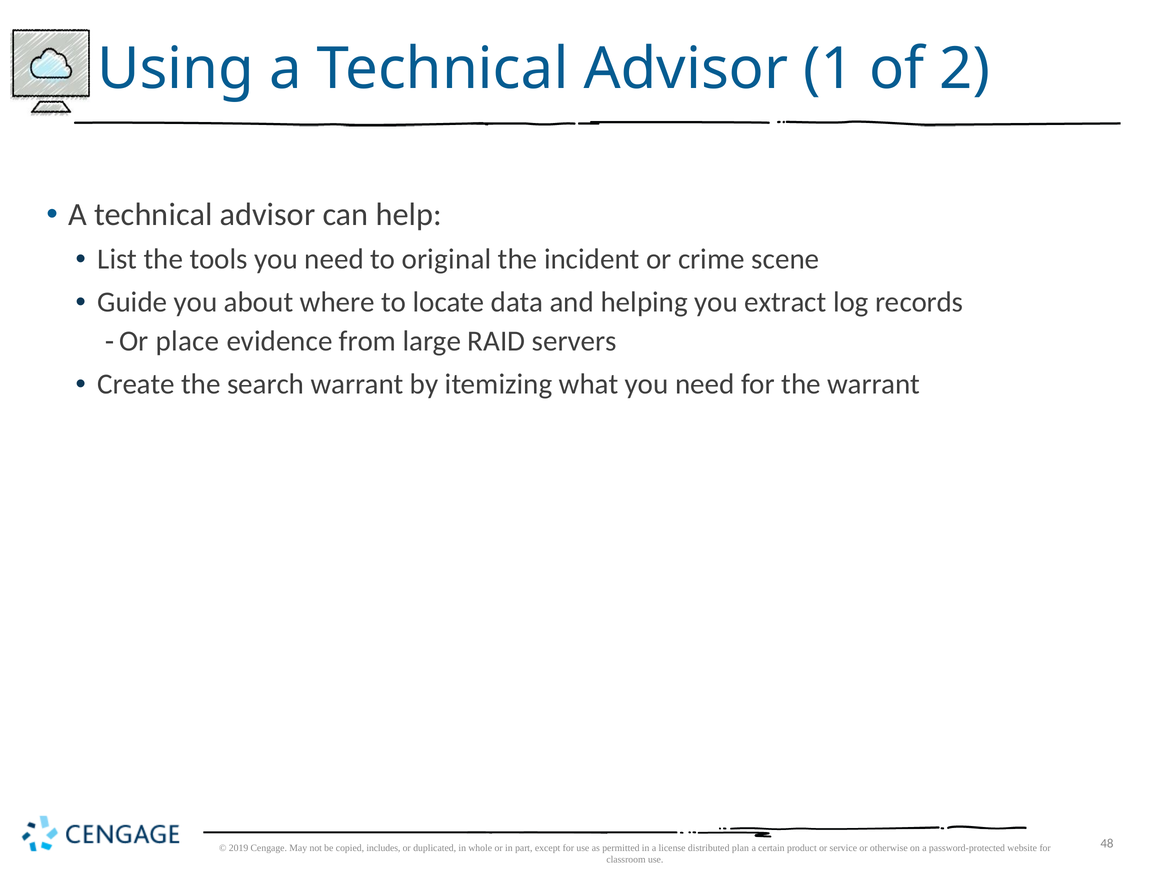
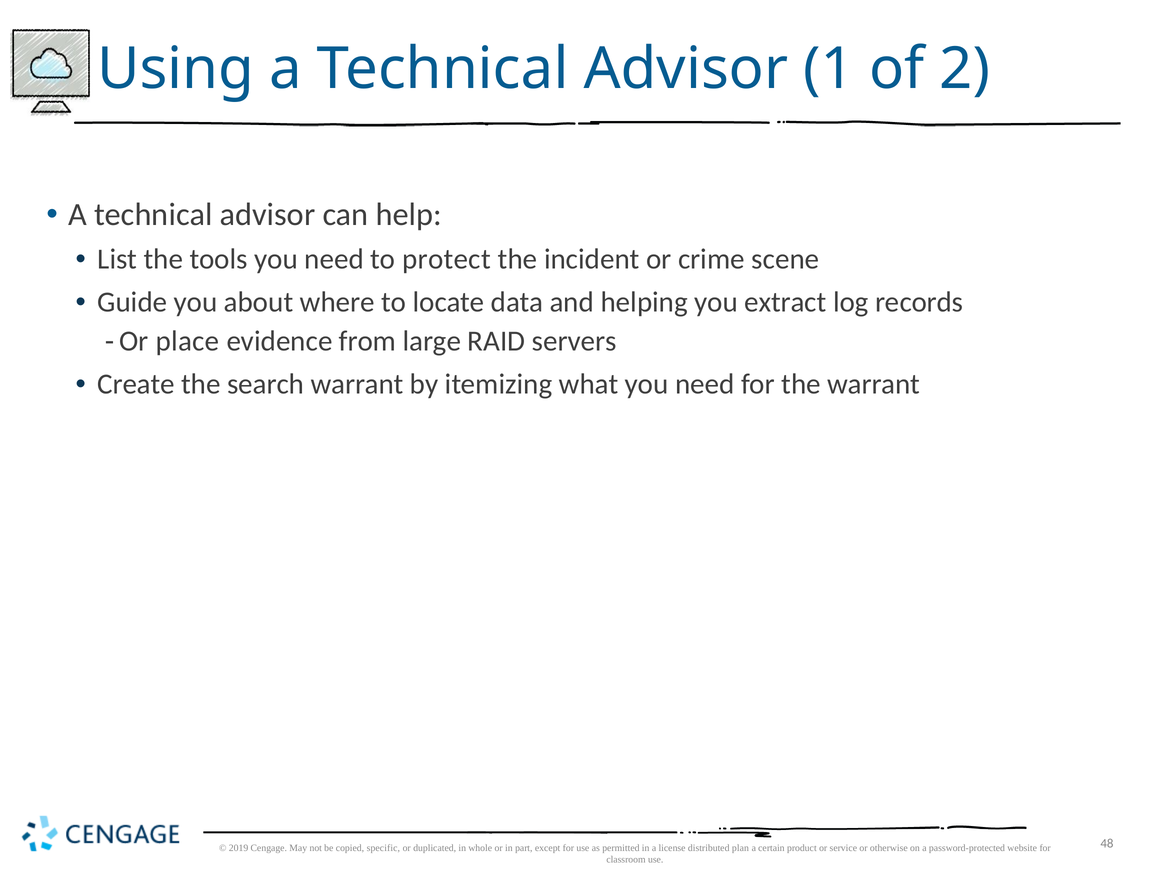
original: original -> protect
includes: includes -> specific
